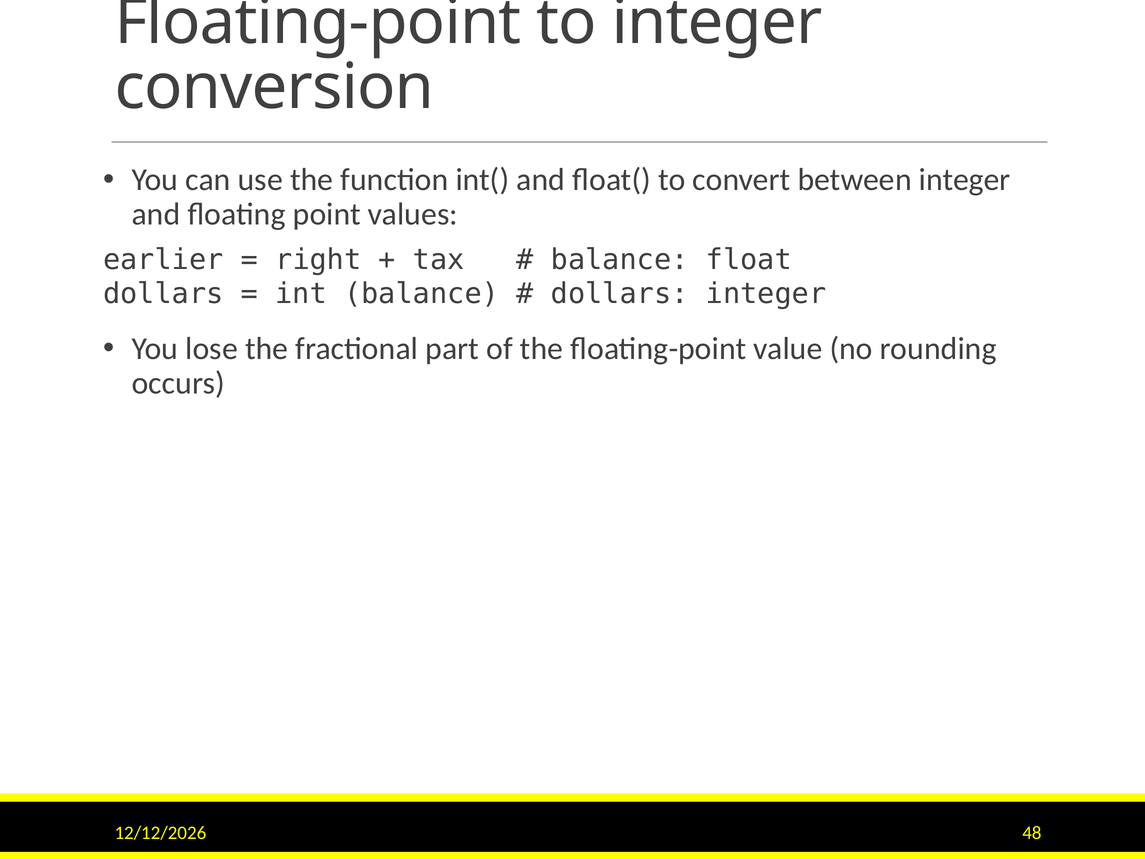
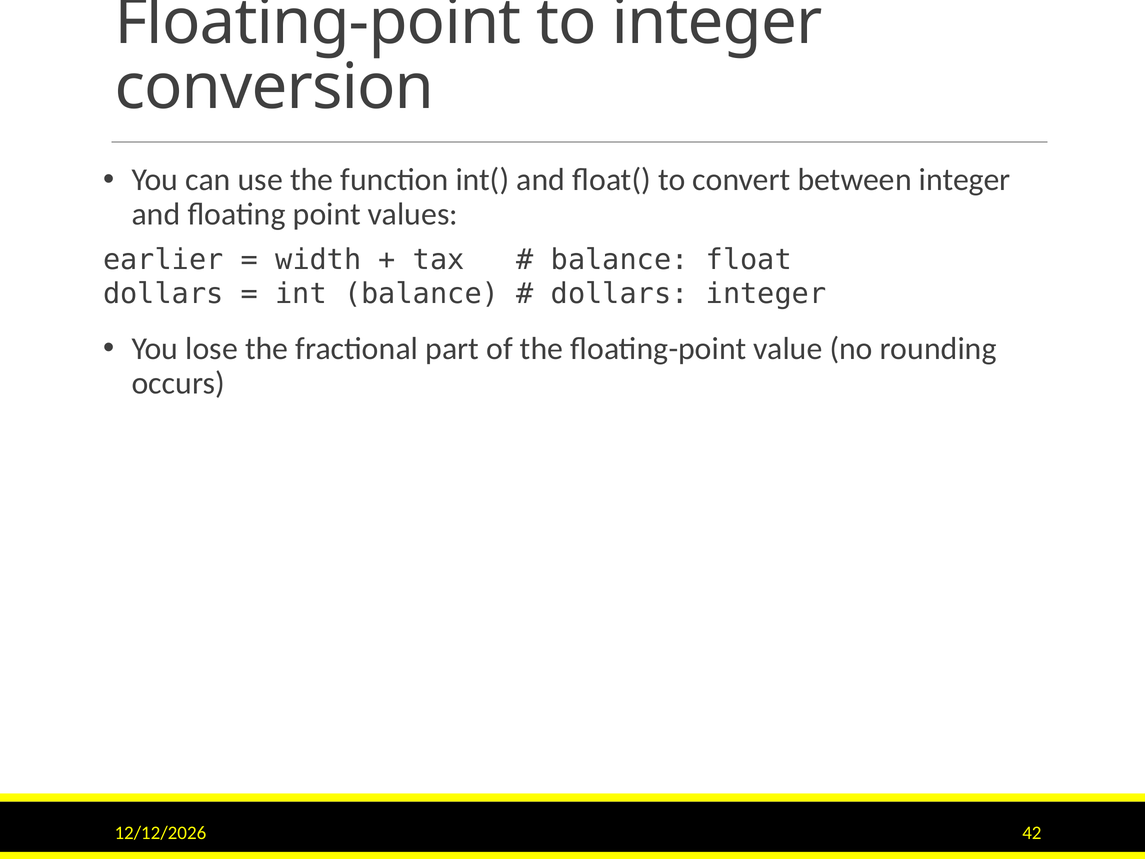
right: right -> width
48: 48 -> 42
